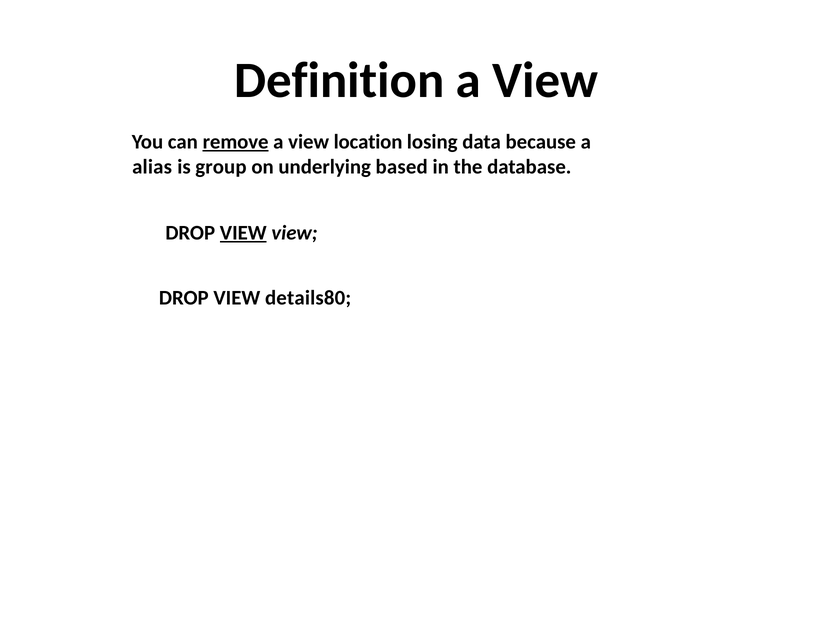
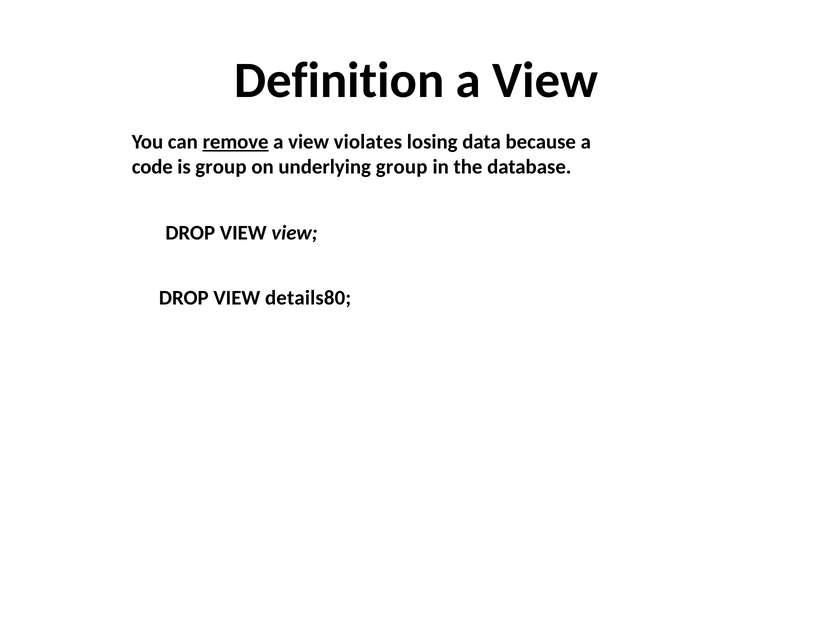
location: location -> violates
alias: alias -> code
underlying based: based -> group
VIEW at (243, 233) underline: present -> none
